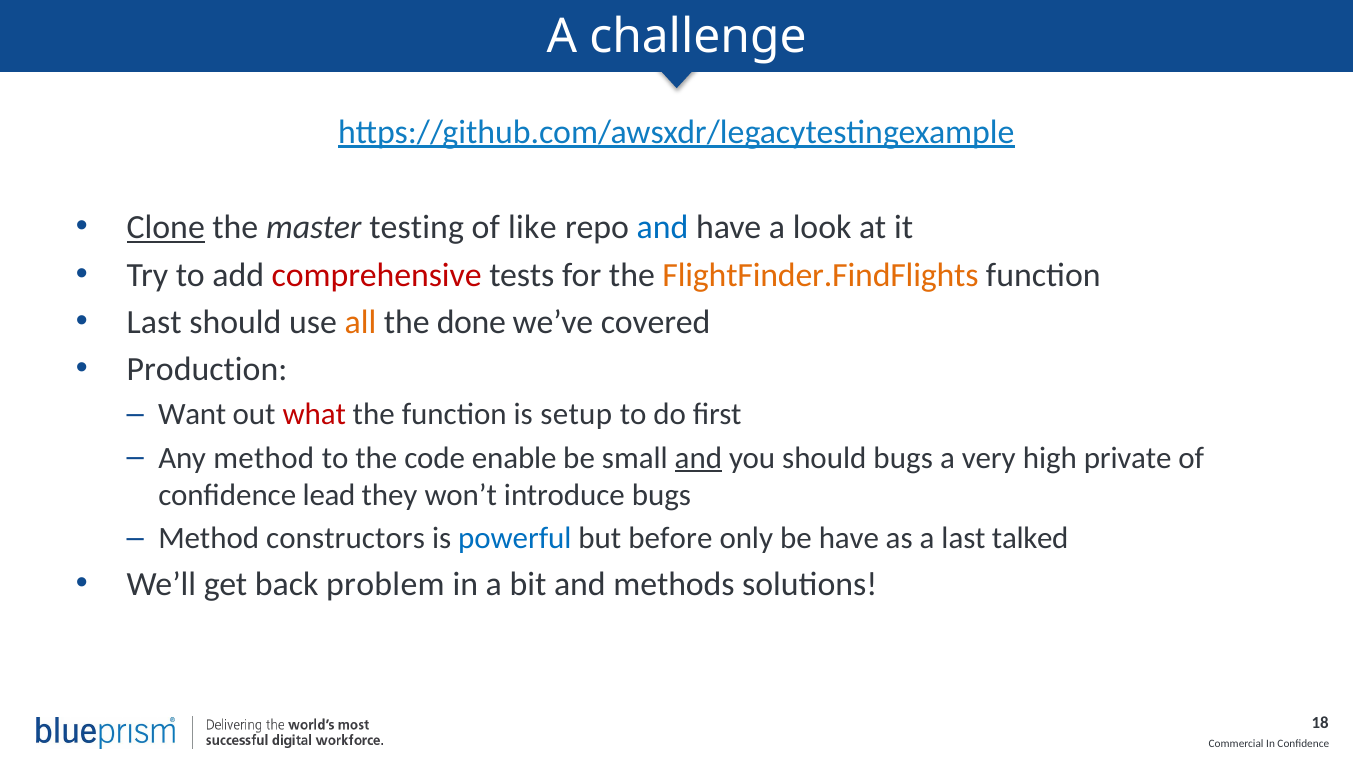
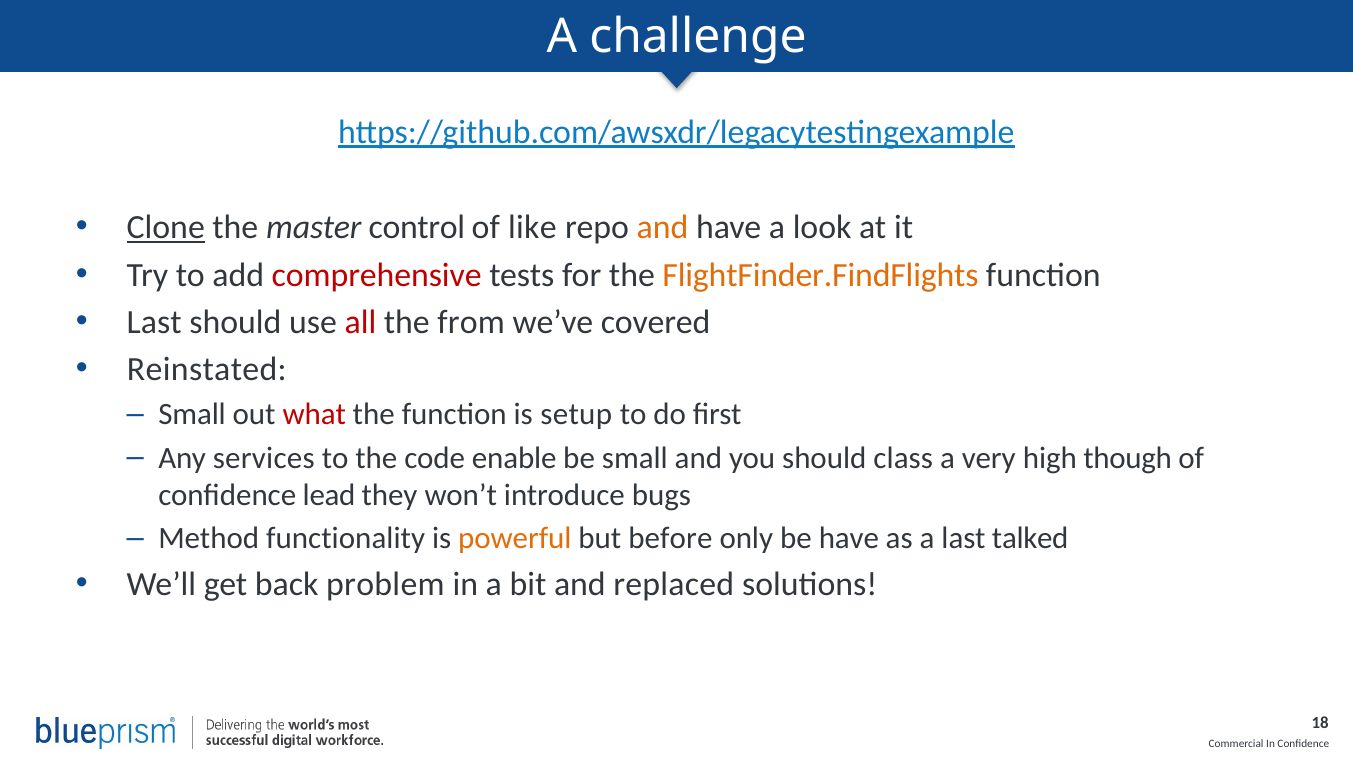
testing: testing -> control
and at (663, 228) colour: blue -> orange
all colour: orange -> red
done: done -> from
Production: Production -> Reinstated
Want at (192, 415): Want -> Small
Any method: method -> services
and at (698, 458) underline: present -> none
should bugs: bugs -> class
private: private -> though
constructors: constructors -> functionality
powerful colour: blue -> orange
methods: methods -> replaced
